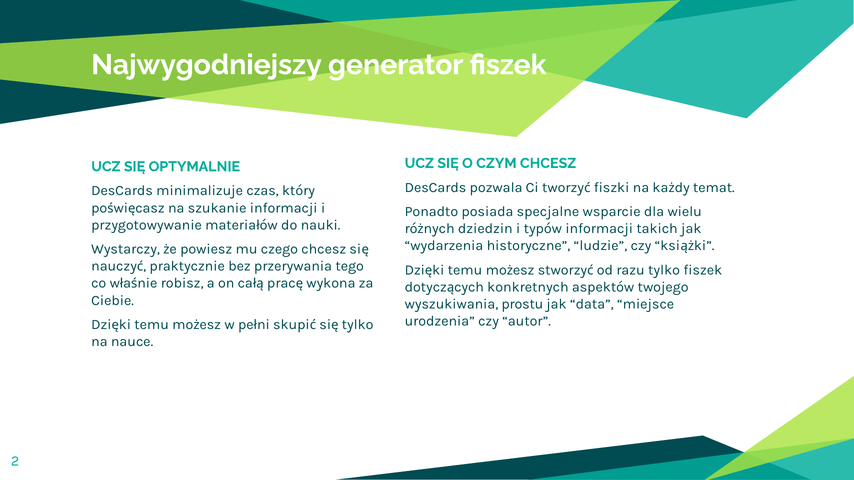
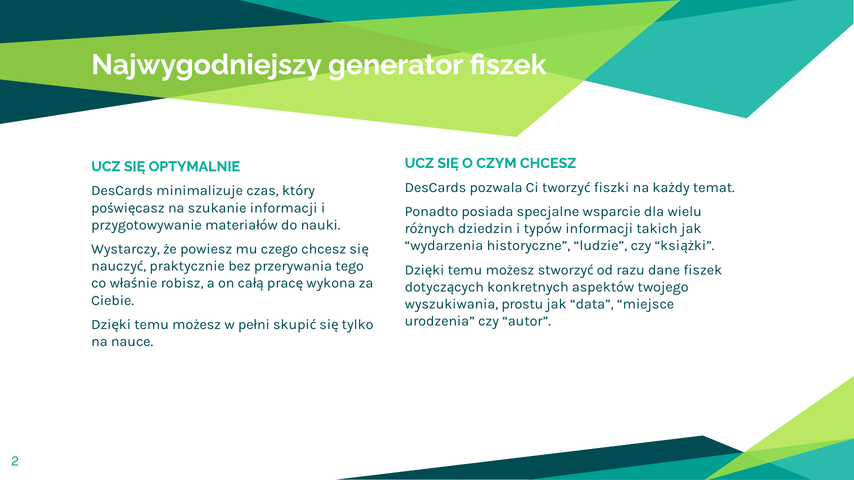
razu tylko: tylko -> dane
